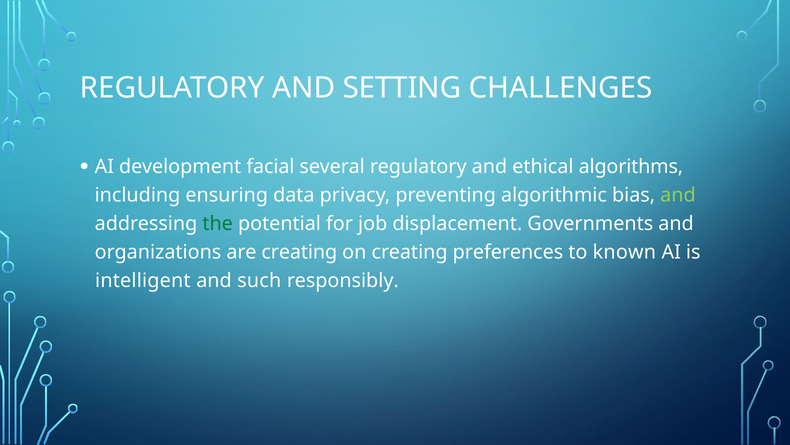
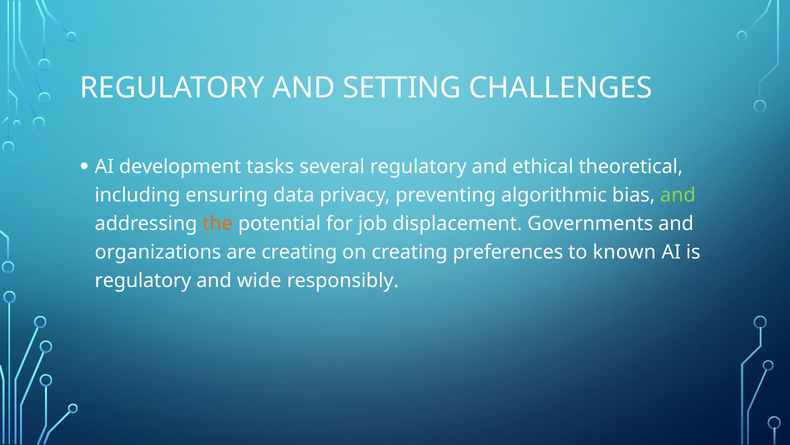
facial: facial -> tasks
algorithms: algorithms -> theoretical
the colour: green -> orange
intelligent at (143, 280): intelligent -> regulatory
such: such -> wide
